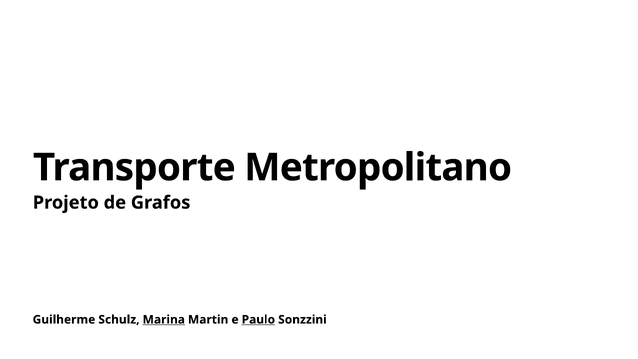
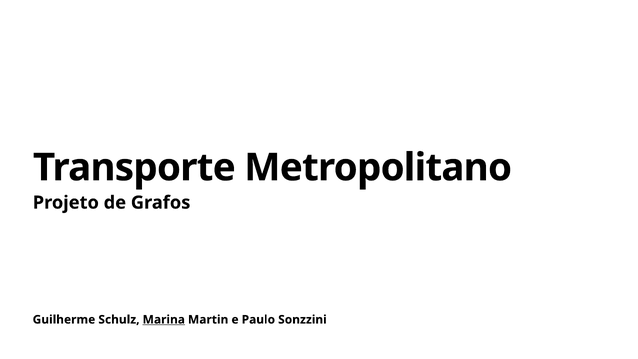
Paulo underline: present -> none
